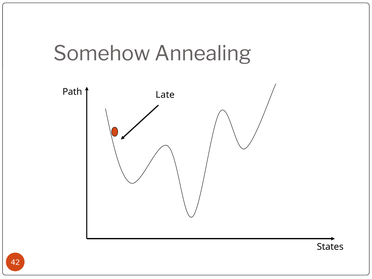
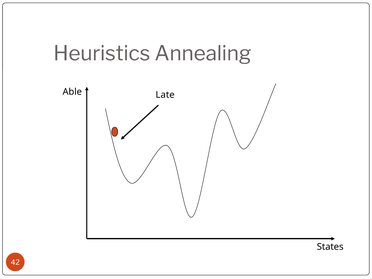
Somehow: Somehow -> Heuristics
Path: Path -> Able
